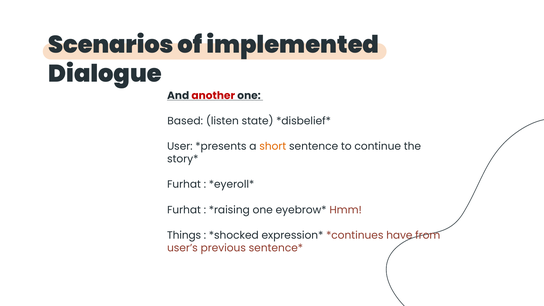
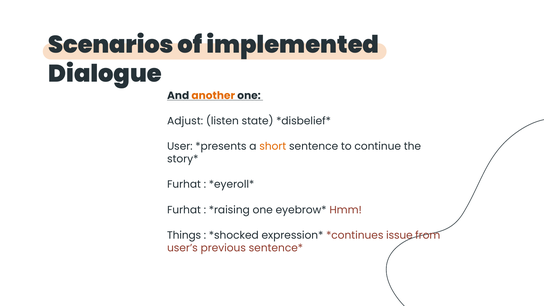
another colour: red -> orange
Based: Based -> Adjust
have: have -> issue
